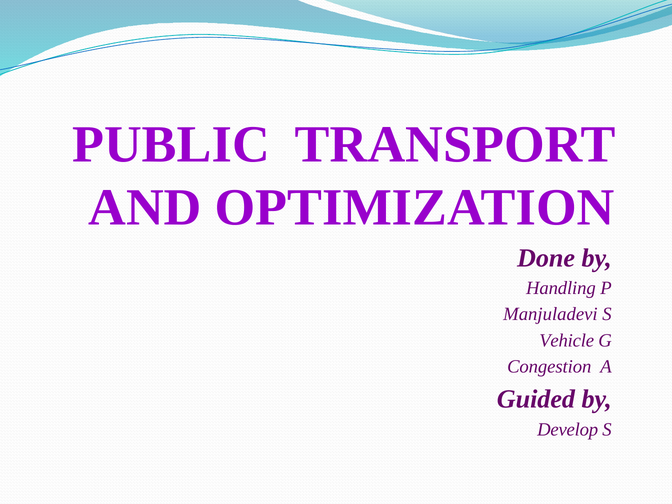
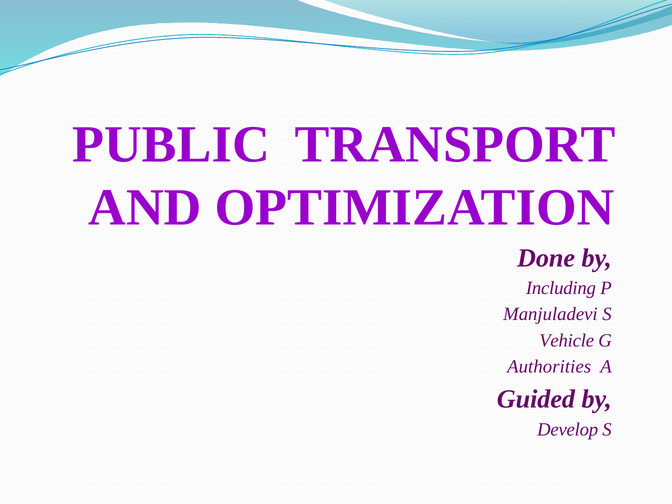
Handling: Handling -> Including
Congestion: Congestion -> Authorities
